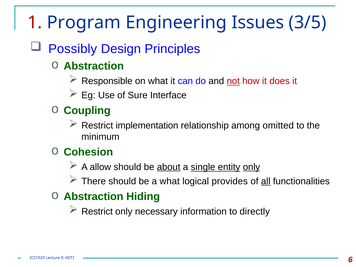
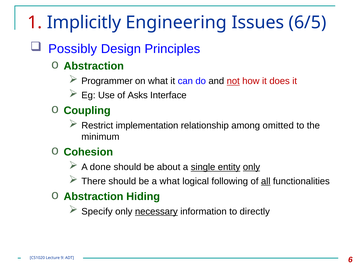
Program: Program -> Implicitly
3/5: 3/5 -> 6/5
Responsible: Responsible -> Programmer
Sure: Sure -> Asks
allow: allow -> done
about underline: present -> none
provides: provides -> following
Restrict at (97, 211): Restrict -> Specify
necessary underline: none -> present
